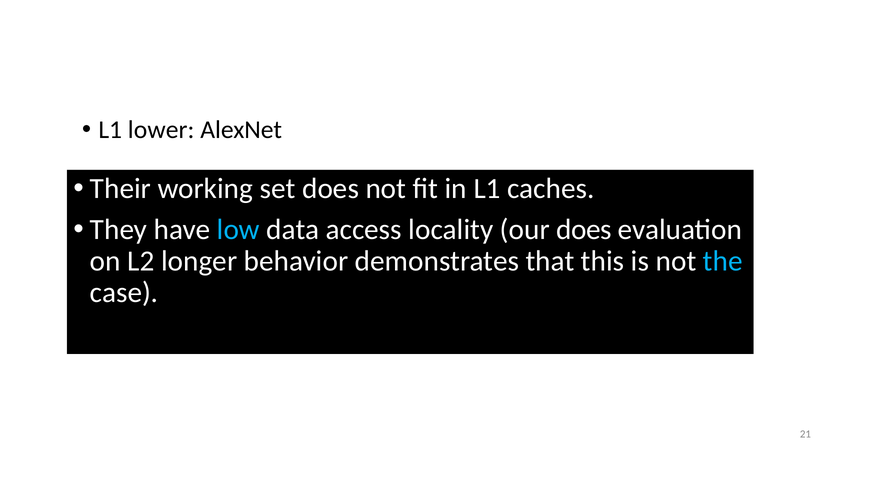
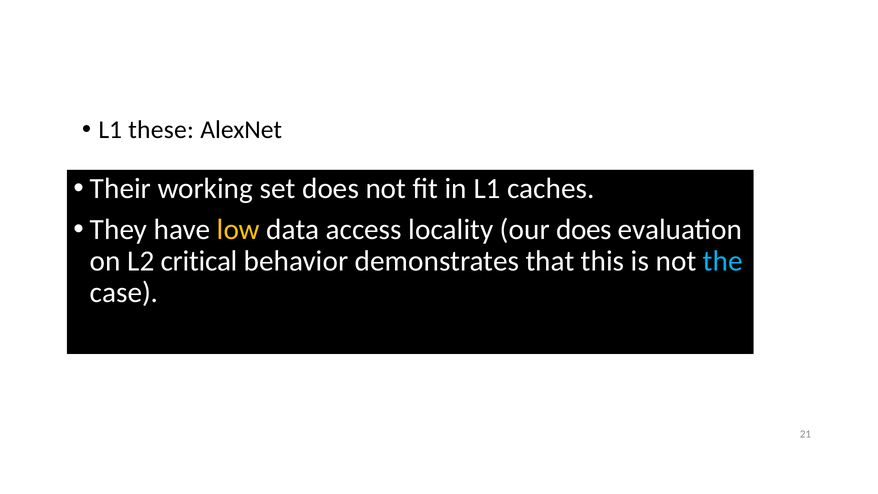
lower: lower -> these
low colour: light blue -> yellow
longer: longer -> critical
